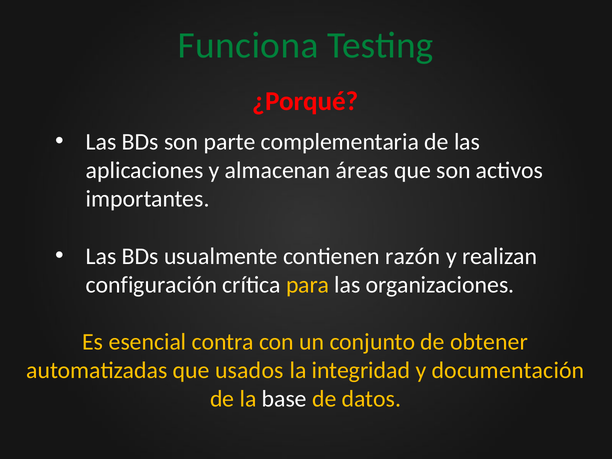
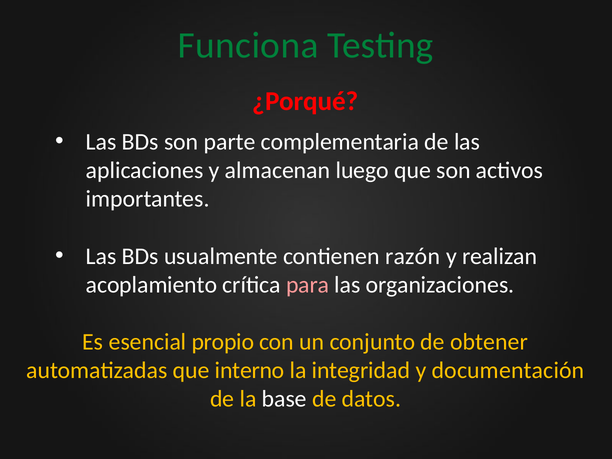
áreas: áreas -> luego
configuración: configuración -> acoplamiento
para colour: yellow -> pink
contra: contra -> propio
usados: usados -> interno
